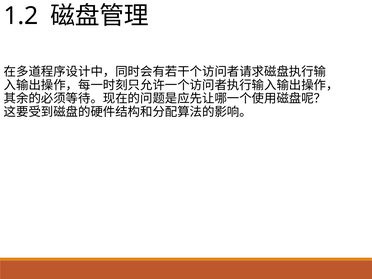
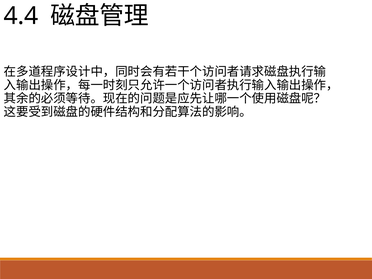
1.2: 1.2 -> 4.4
